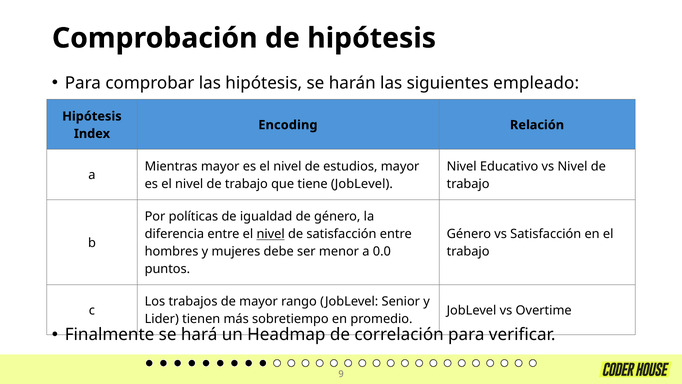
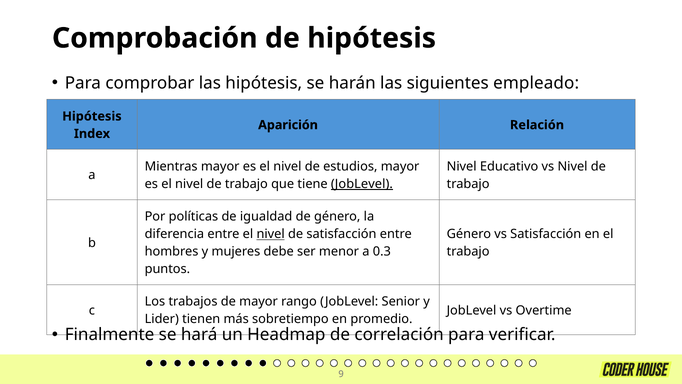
Encoding: Encoding -> Aparición
JobLevel at (362, 184) underline: none -> present
0.0: 0.0 -> 0.3
